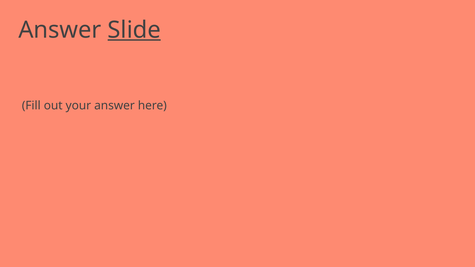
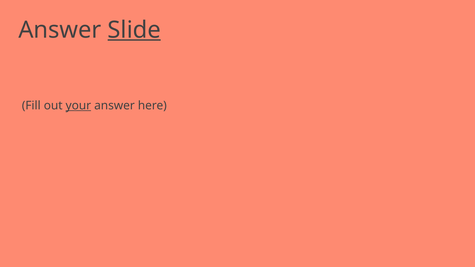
your underline: none -> present
